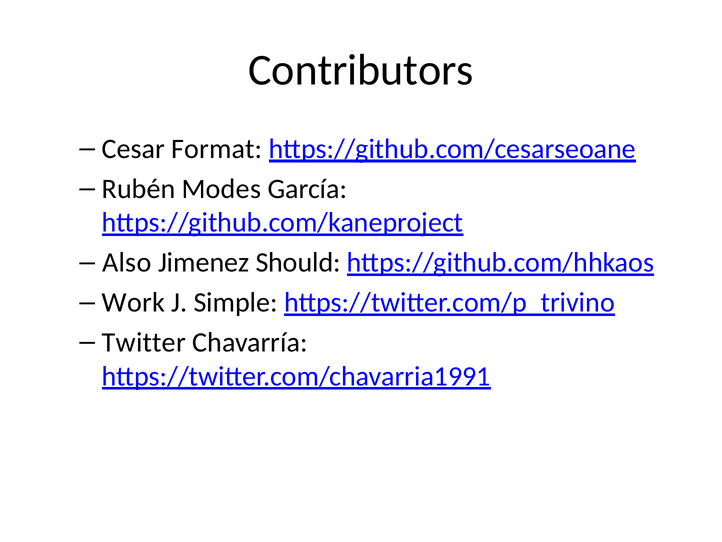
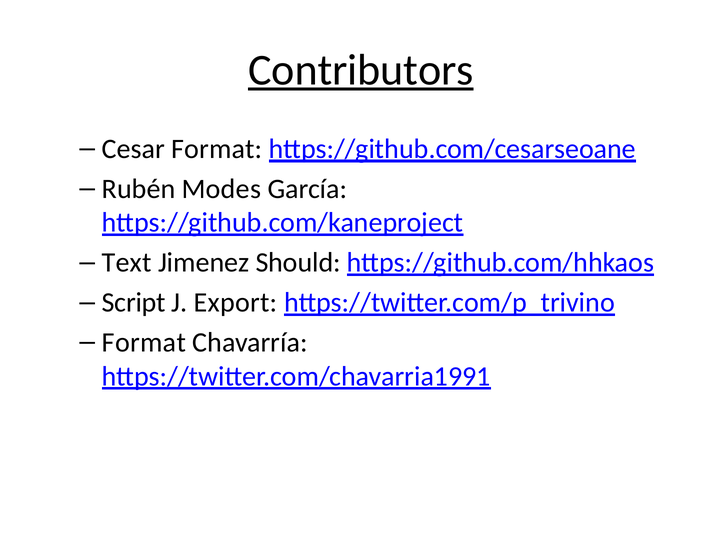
Contributors underline: none -> present
Also: Also -> Text
Work: Work -> Script
Simple: Simple -> Export
Twitter at (144, 342): Twitter -> Format
